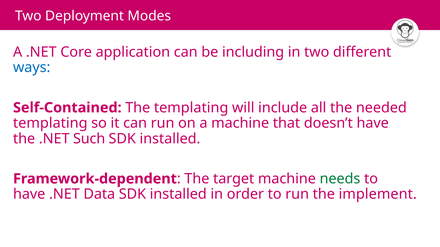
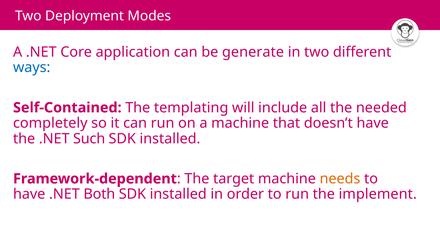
including: including -> generate
templating at (50, 123): templating -> completely
needs colour: green -> orange
Data: Data -> Both
